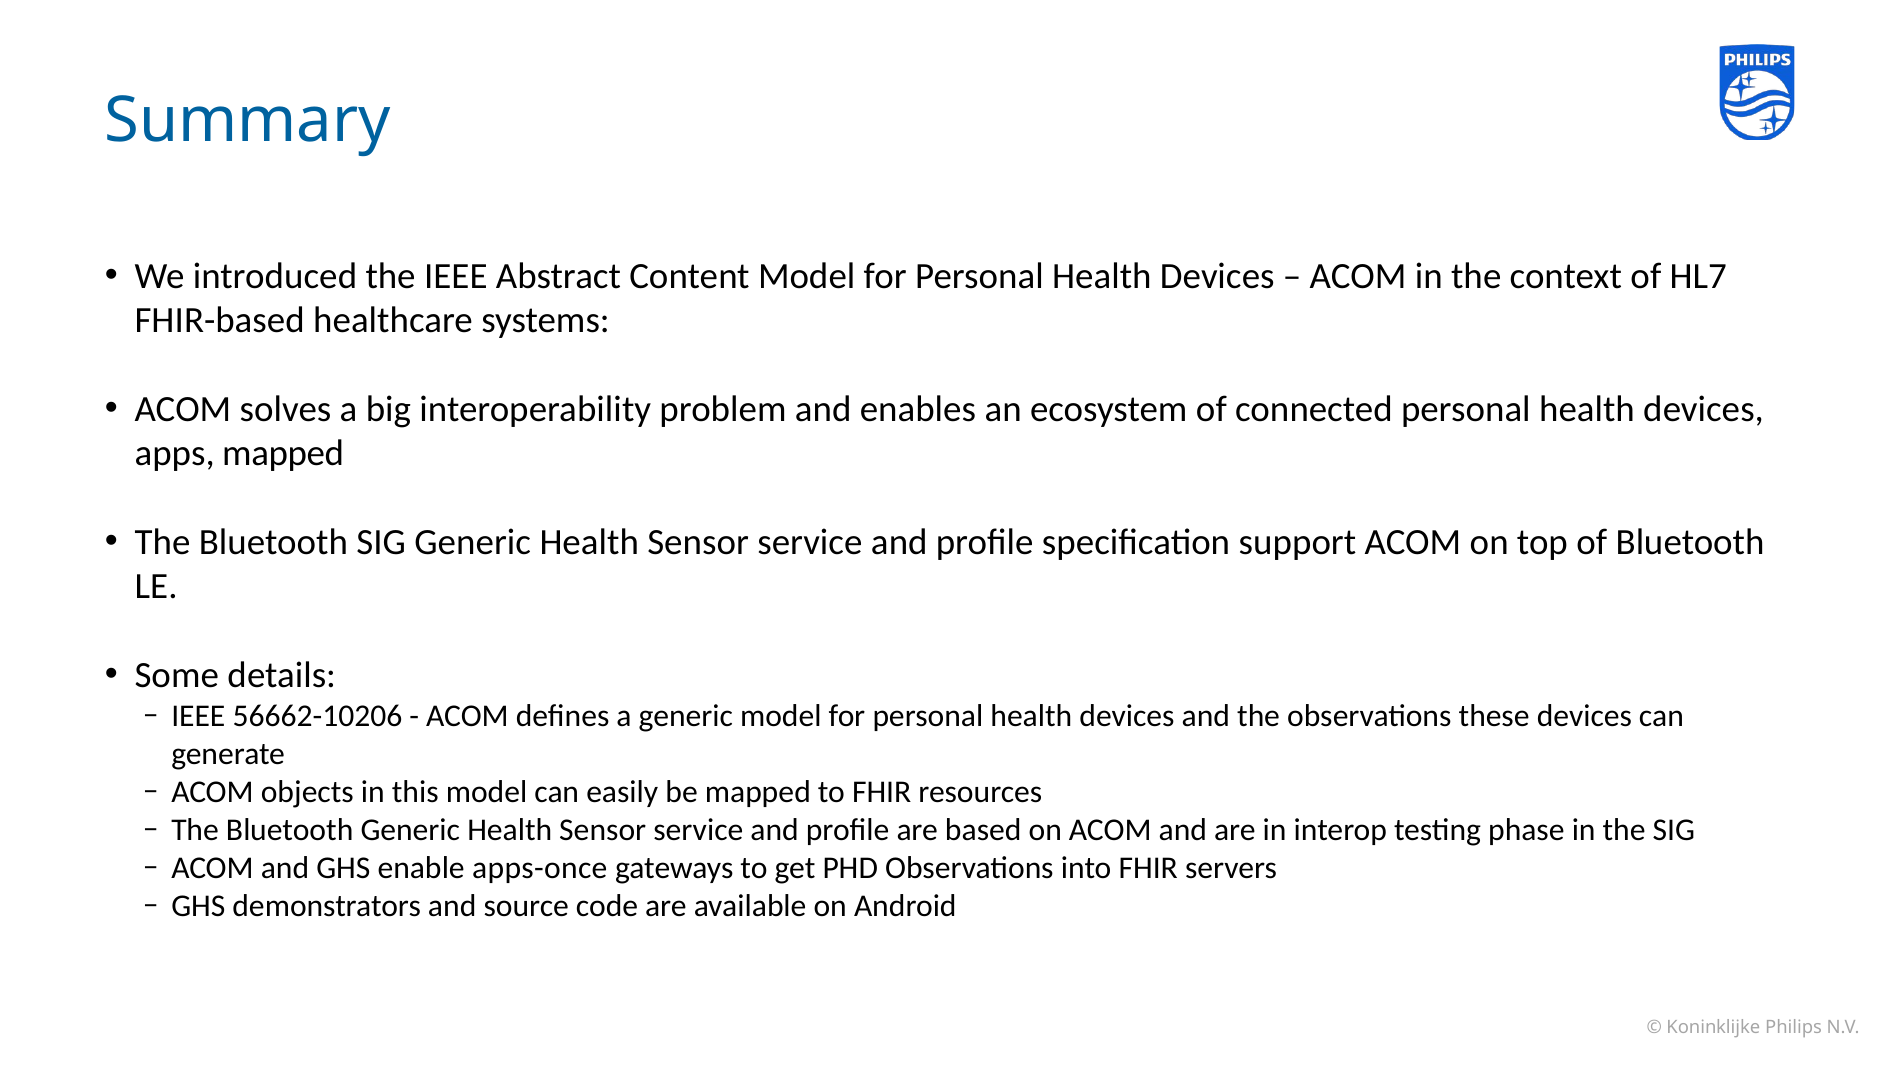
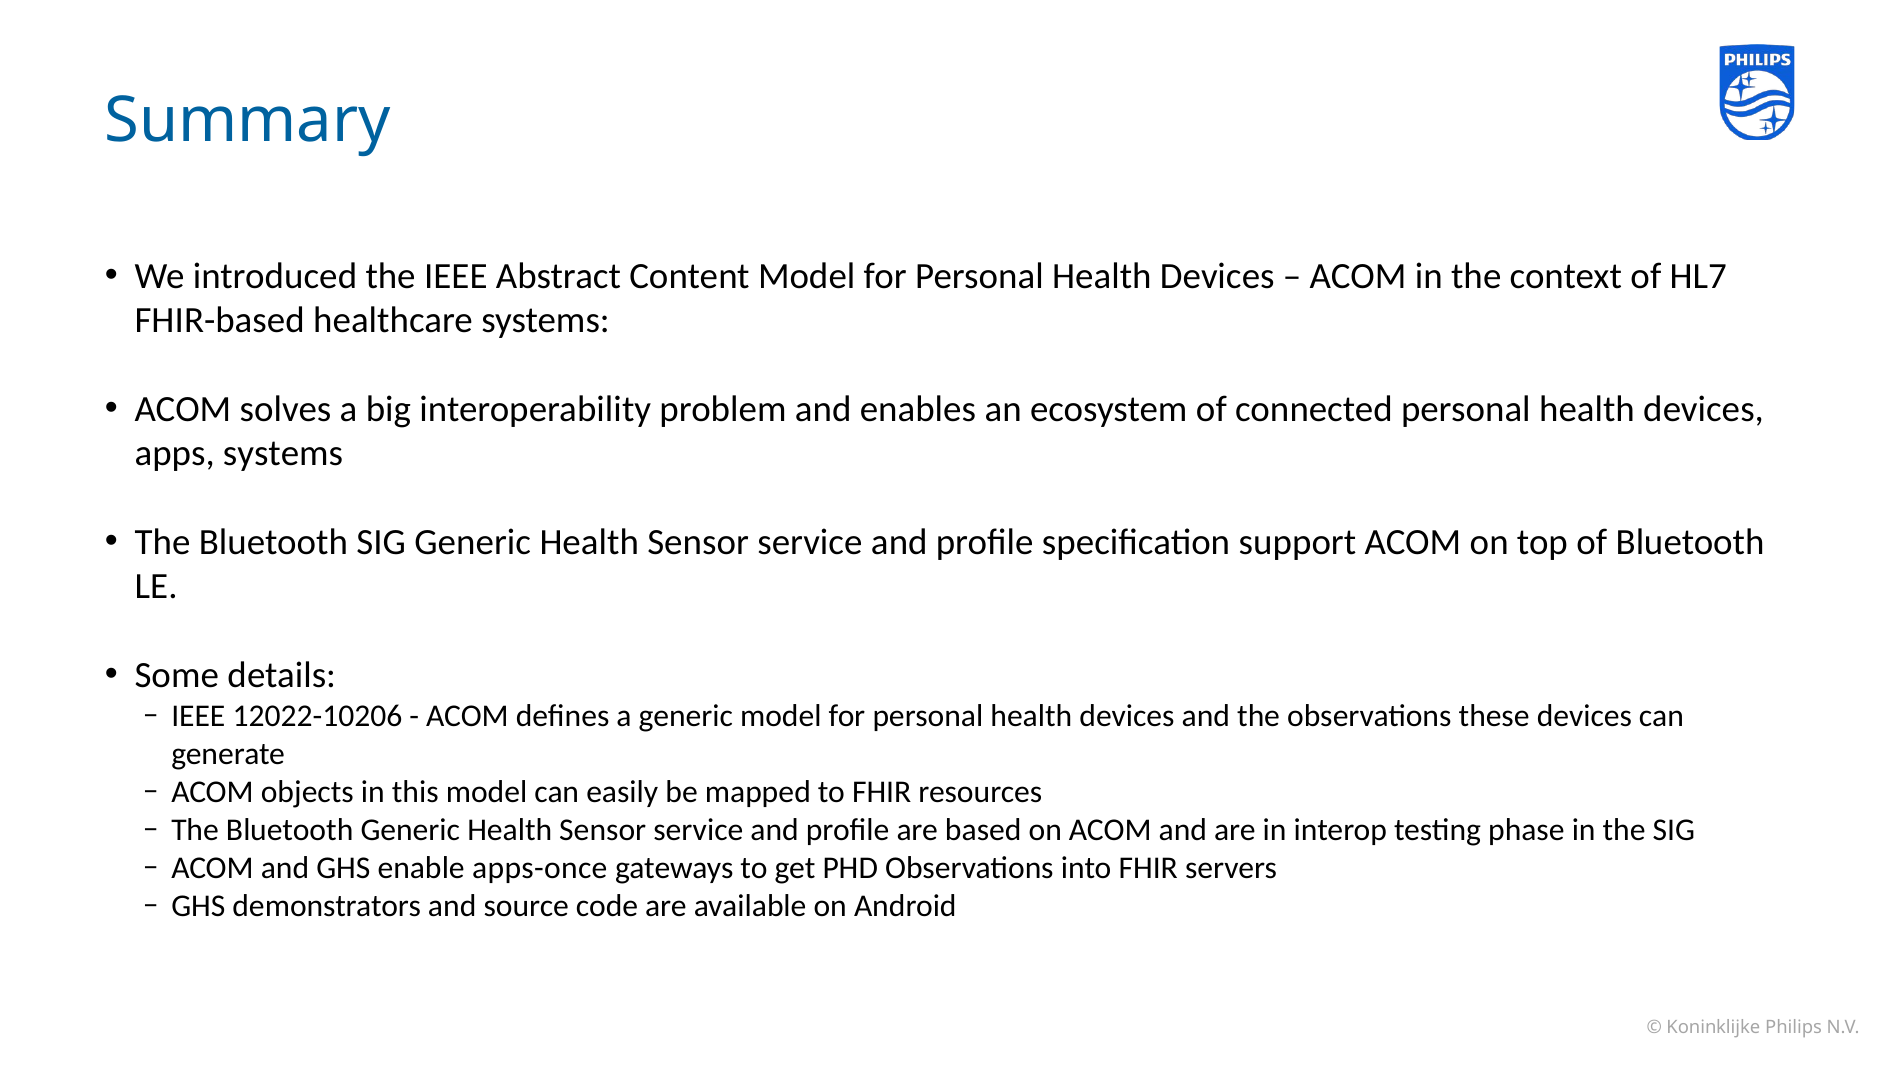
apps mapped: mapped -> systems
56662-10206: 56662-10206 -> 12022-10206
